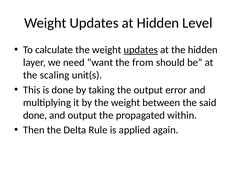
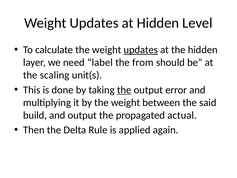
want: want -> label
the at (124, 90) underline: none -> present
done at (35, 115): done -> build
within: within -> actual
